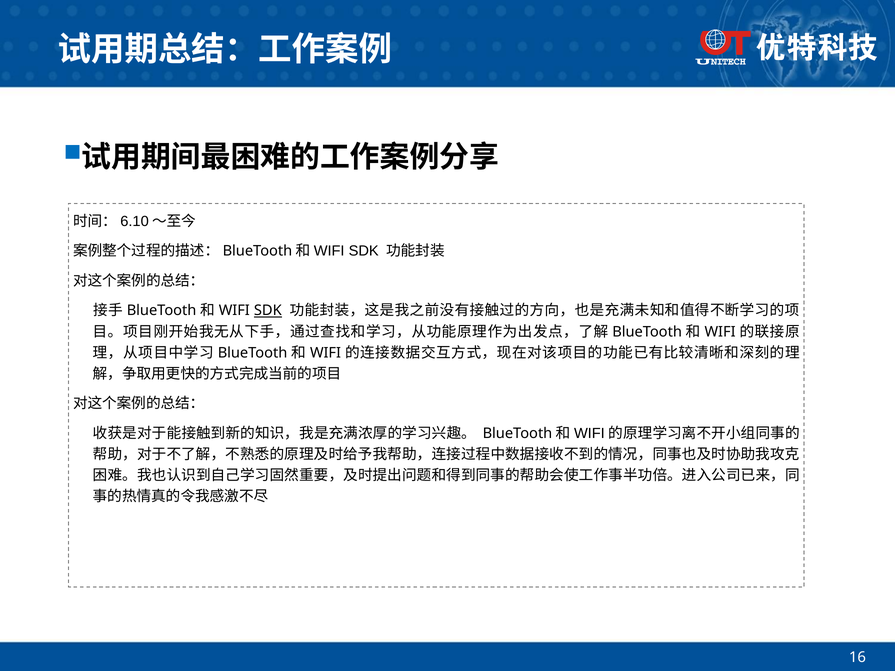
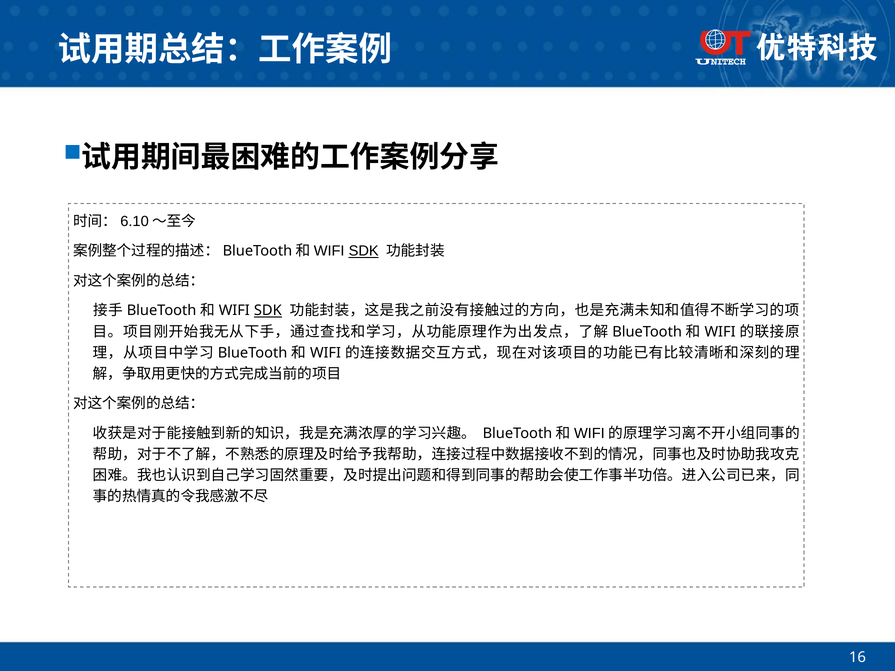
SDK at (364, 251) underline: none -> present
